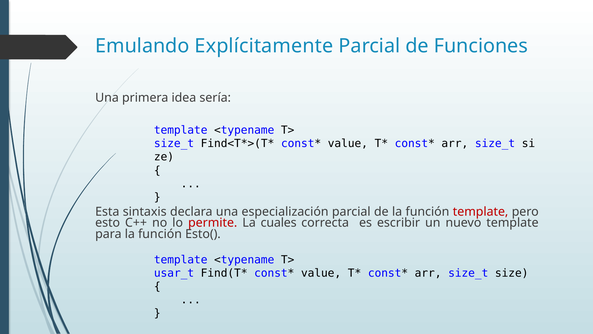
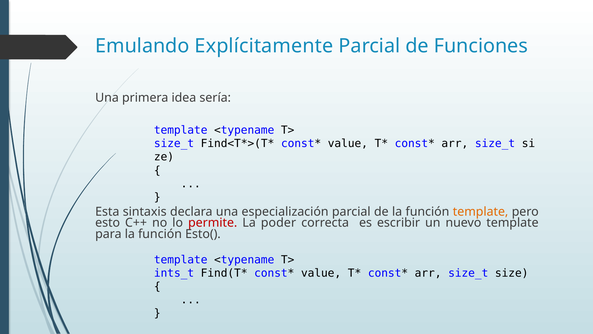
template at (481, 211) colour: red -> orange
cuales: cuales -> poder
usar_t: usar_t -> ints_t
